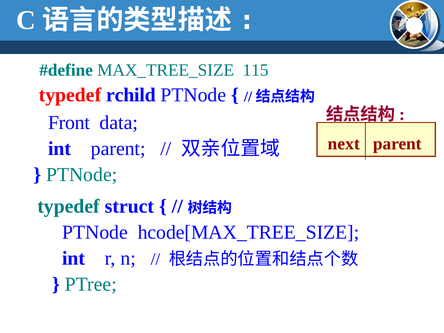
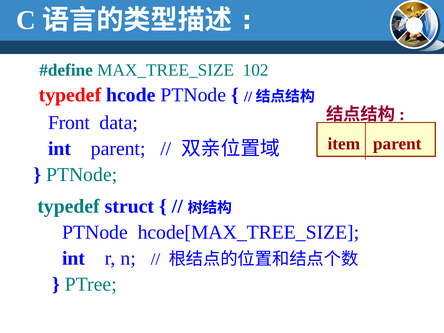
115: 115 -> 102
rchild: rchild -> hcode
next: next -> item
